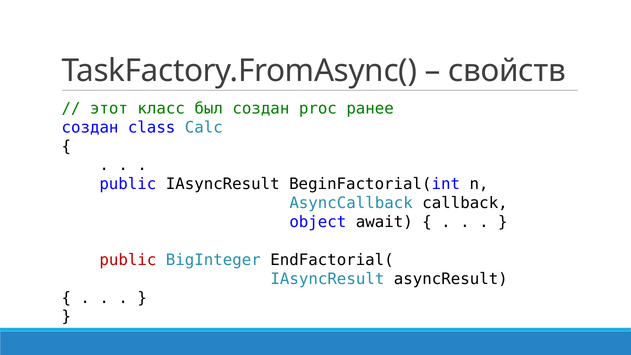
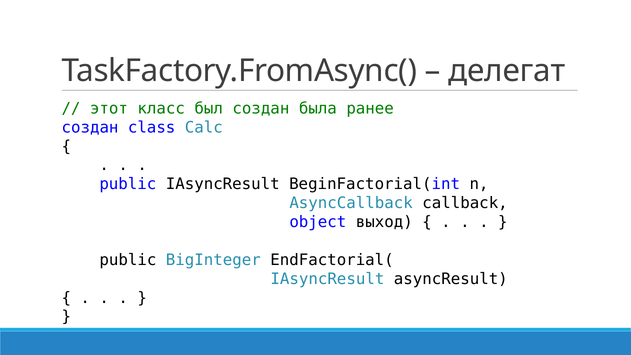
свойств: свойств -> делегат
proc: proc -> была
await: await -> выход
public at (128, 260) colour: red -> black
